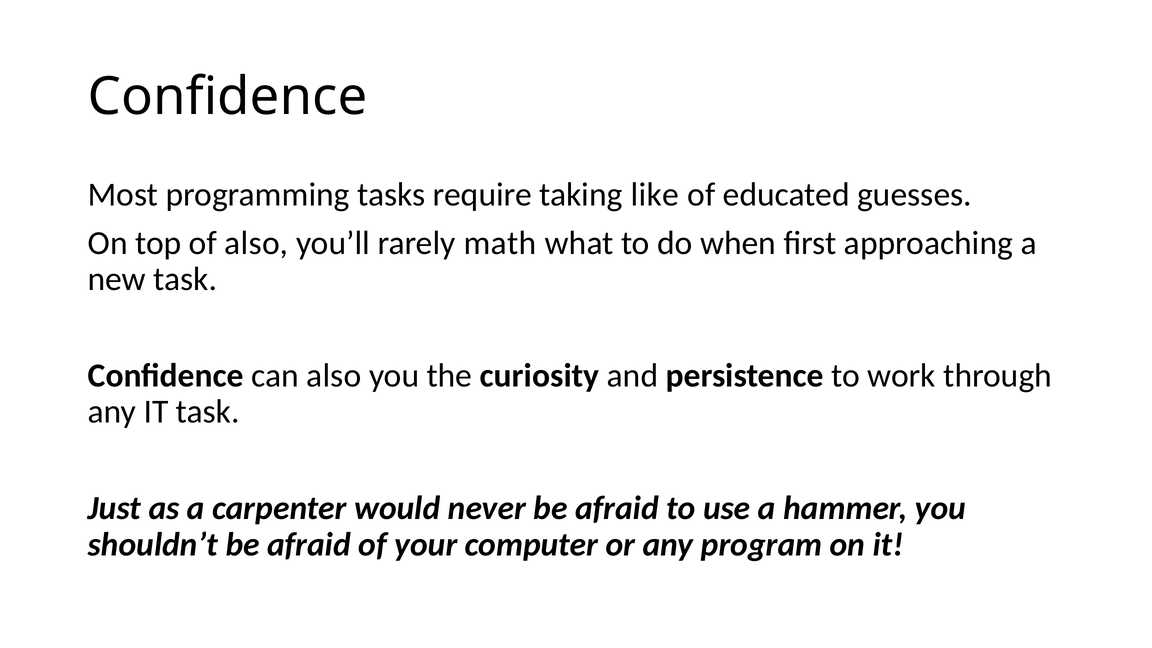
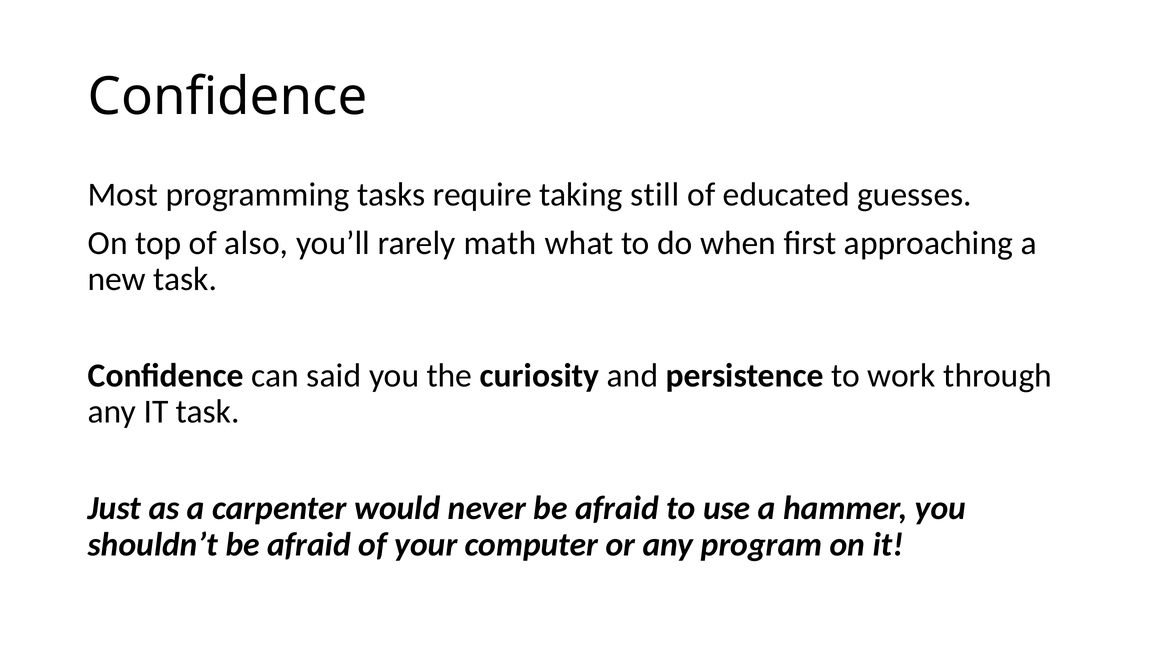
like: like -> still
can also: also -> said
